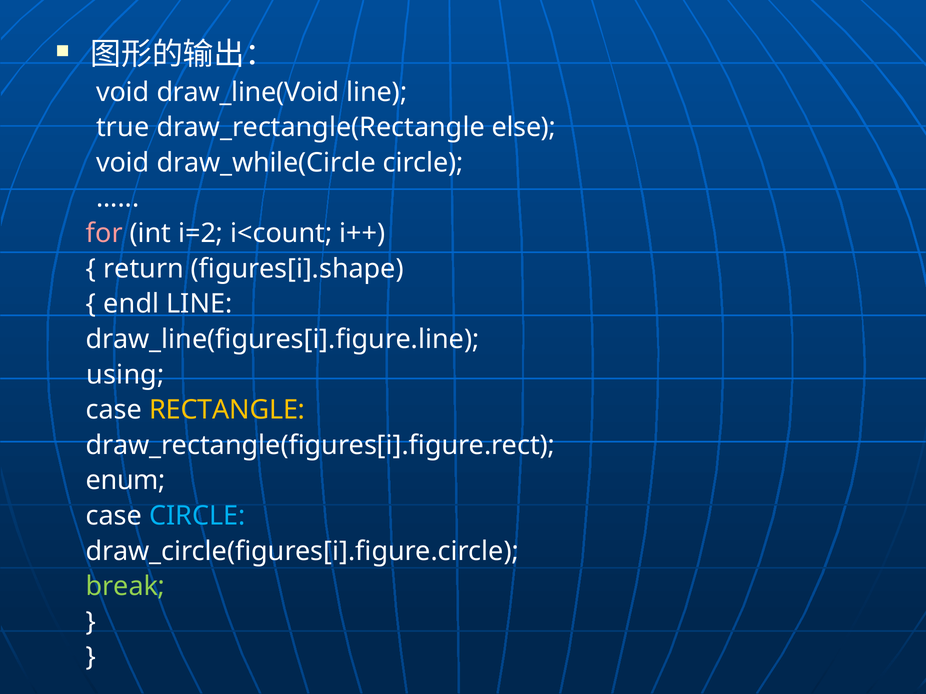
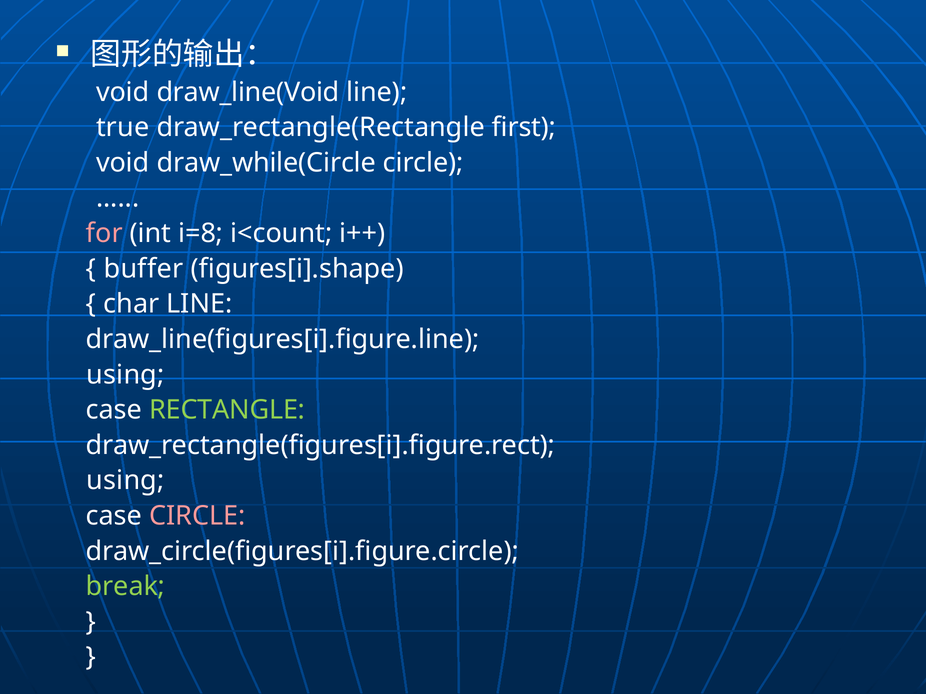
else: else -> first
i=2: i=2 -> i=8
return: return -> buffer
endl: endl -> char
RECTANGLE colour: yellow -> light green
enum at (126, 481): enum -> using
CIRCLE at (197, 516) colour: light blue -> pink
